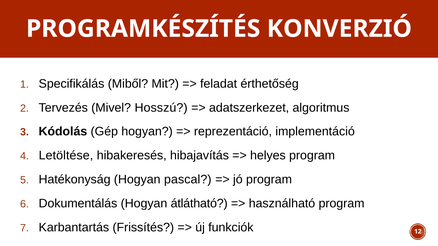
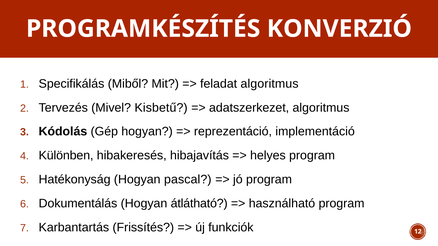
feladat érthetőség: érthetőség -> algoritmus
Hosszú: Hosszú -> Kisbetű
Letöltése: Letöltése -> Különben
